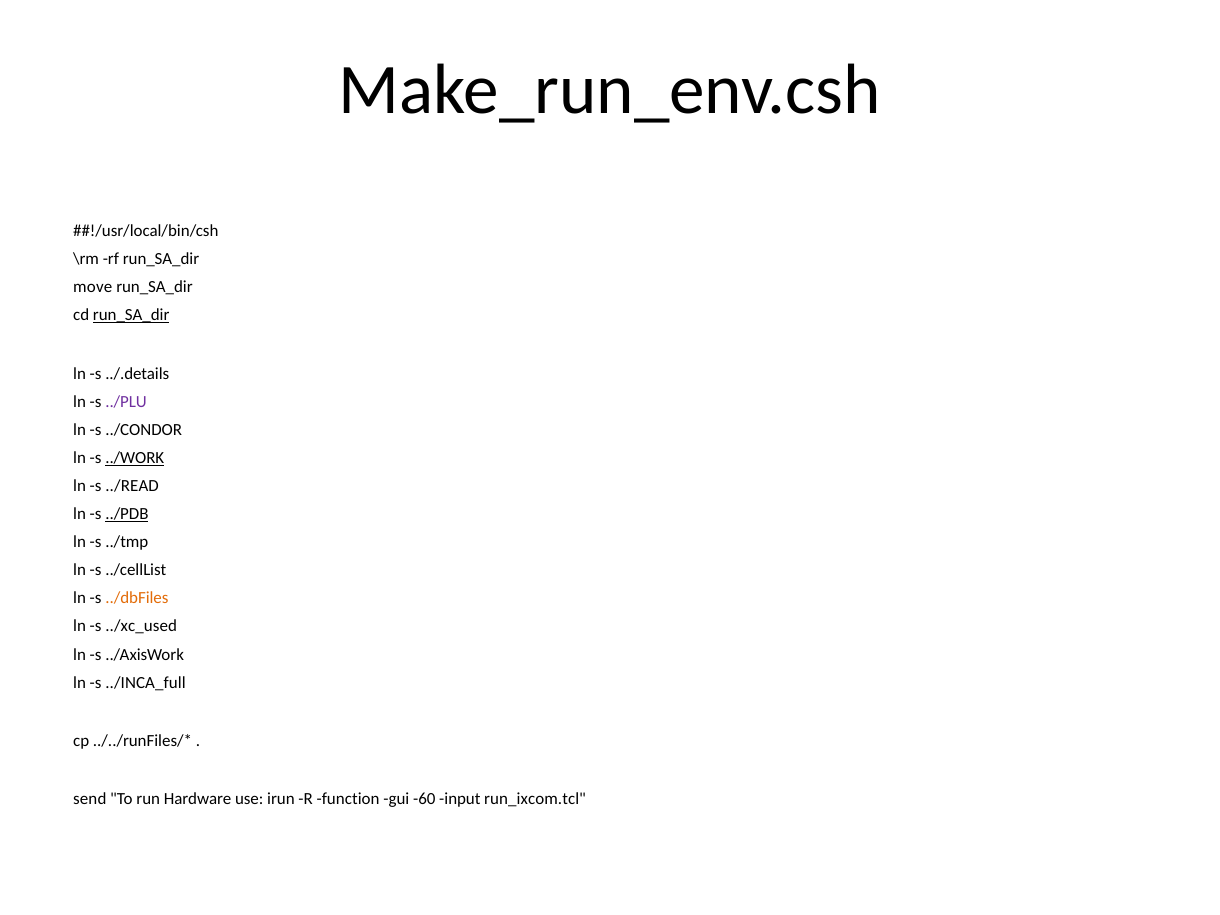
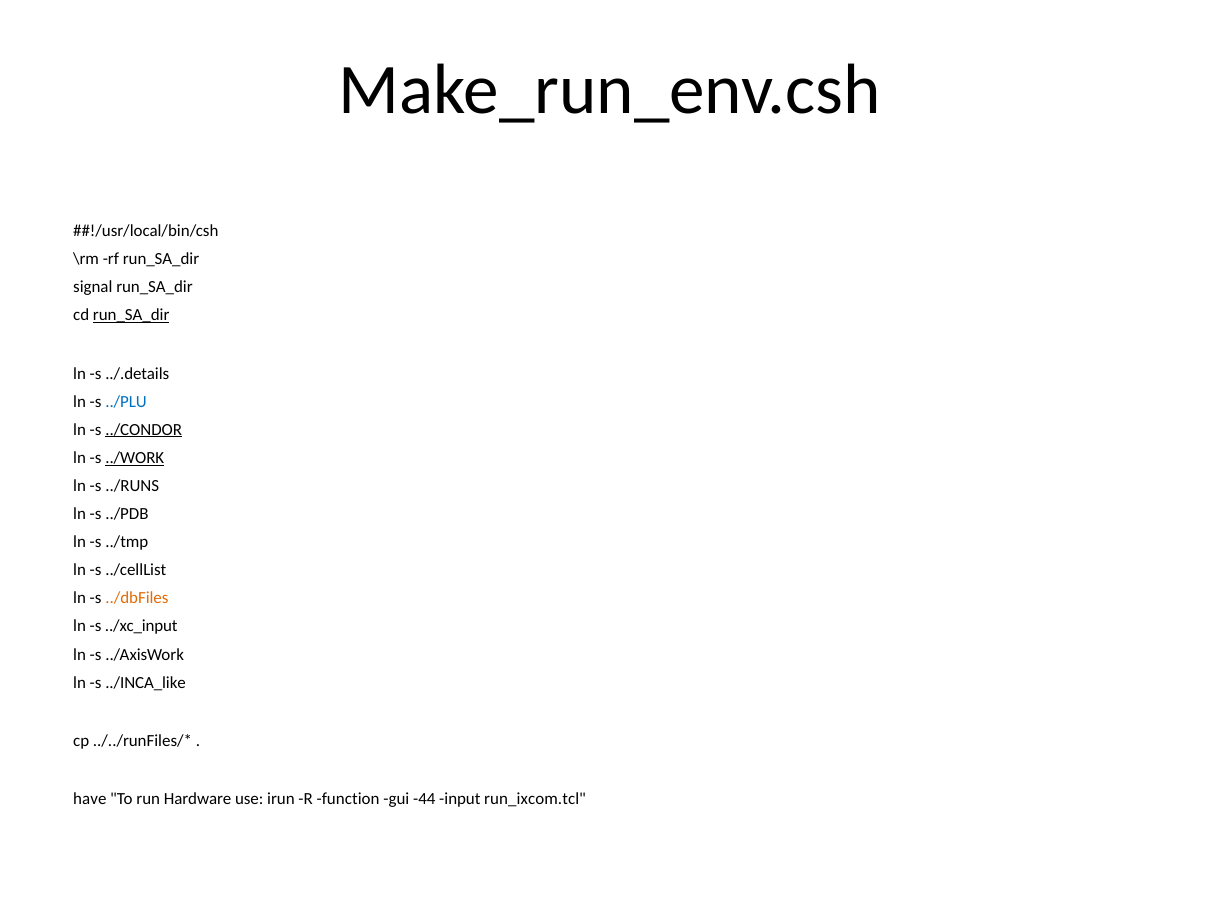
move: move -> signal
../PLU colour: purple -> blue
../CONDOR underline: none -> present
../READ: ../READ -> ../RUNS
../PDB underline: present -> none
../xc_used: ../xc_used -> ../xc_input
../INCA_full: ../INCA_full -> ../INCA_like
send: send -> have
-60: -60 -> -44
